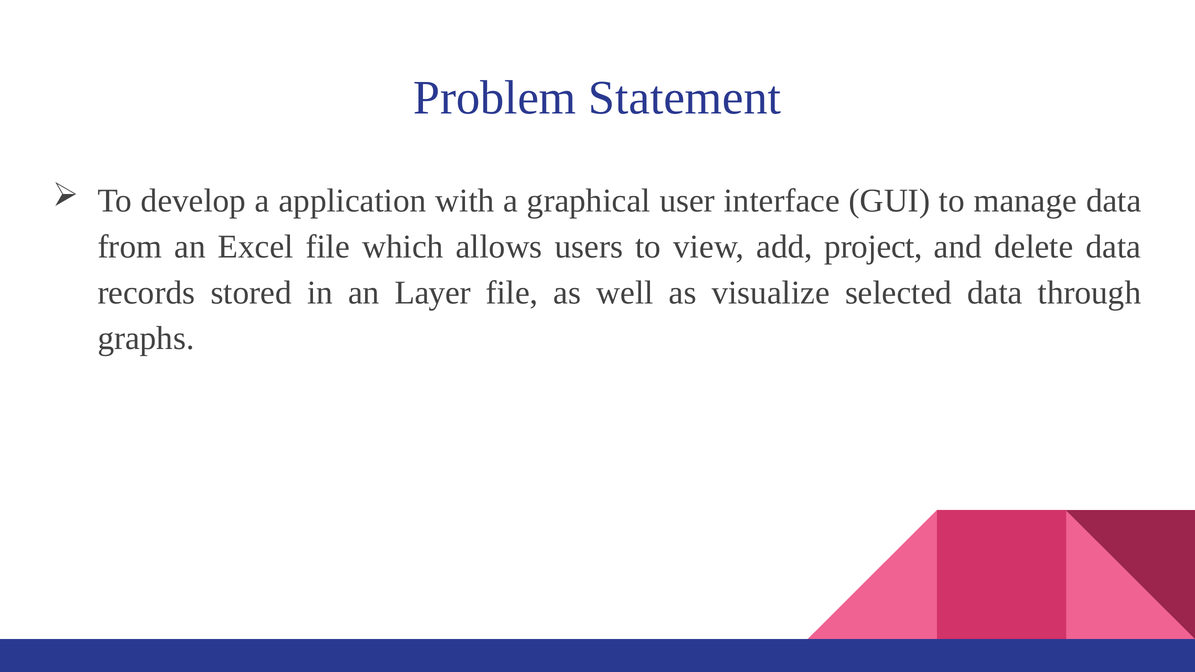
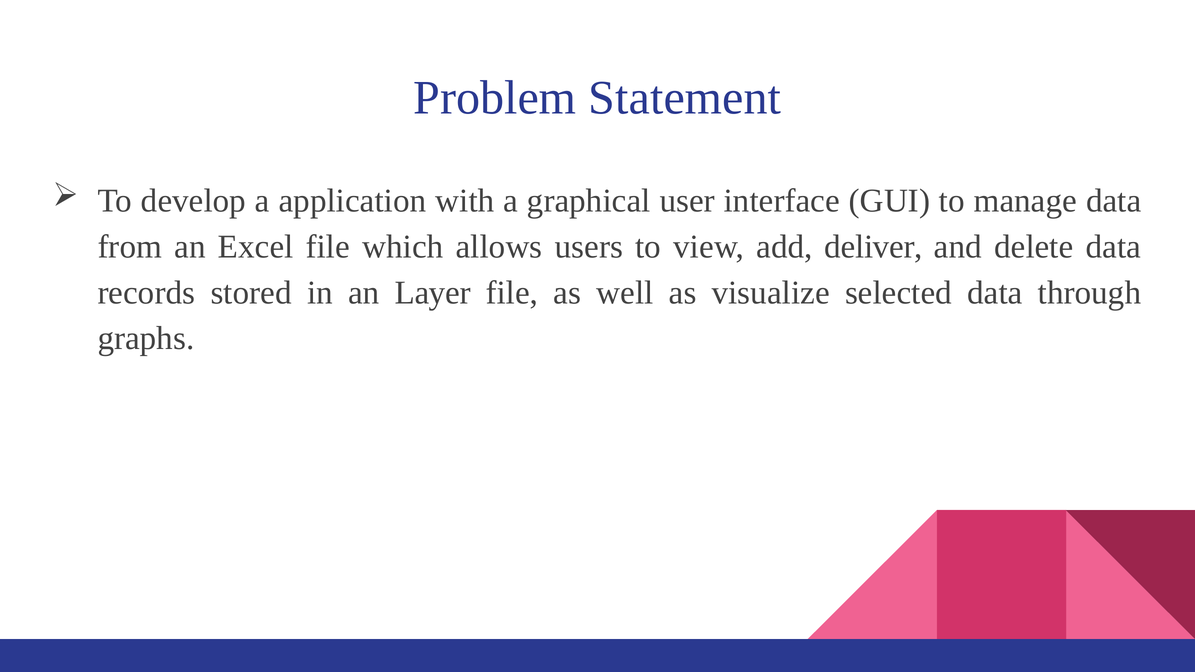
project: project -> deliver
